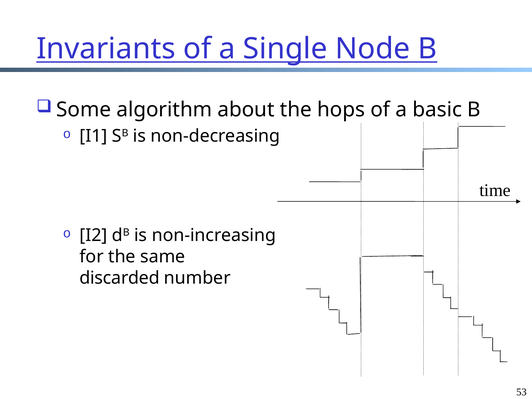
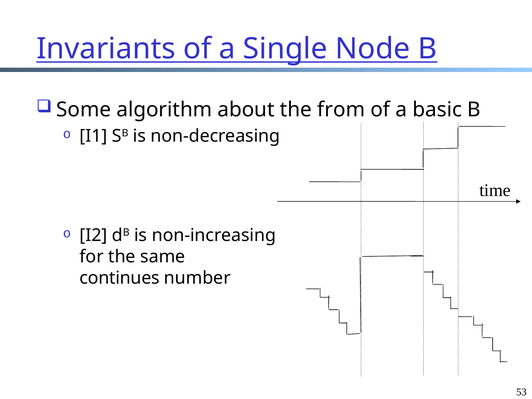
hops: hops -> from
discarded: discarded -> continues
